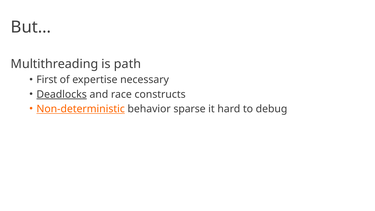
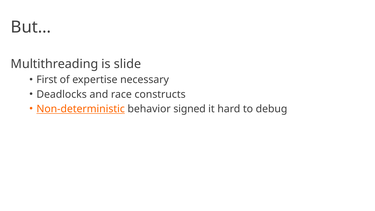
path: path -> slide
Deadlocks underline: present -> none
sparse: sparse -> signed
